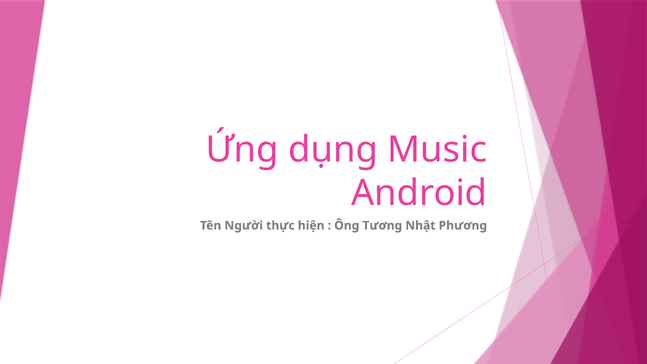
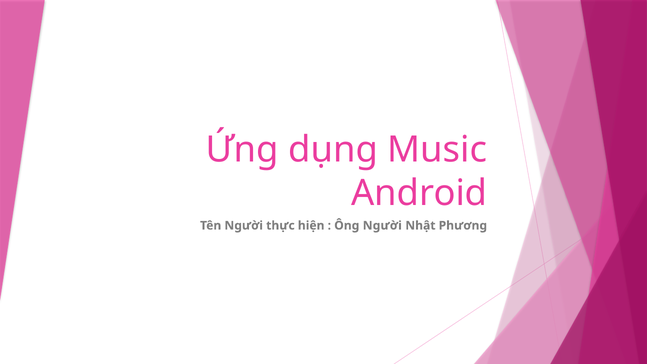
Ông Tương: Tương -> Người
